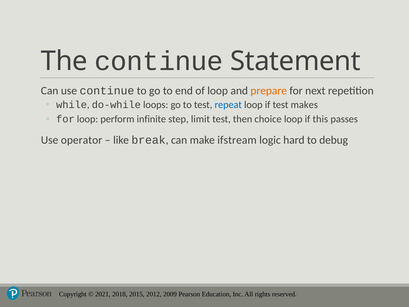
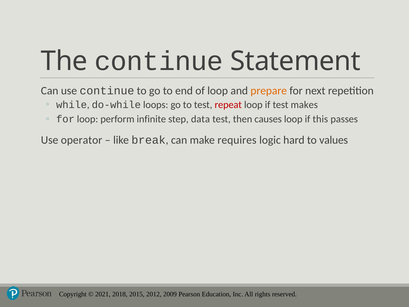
repeat colour: blue -> red
limit: limit -> data
choice: choice -> causes
ifstream: ifstream -> requires
debug: debug -> values
